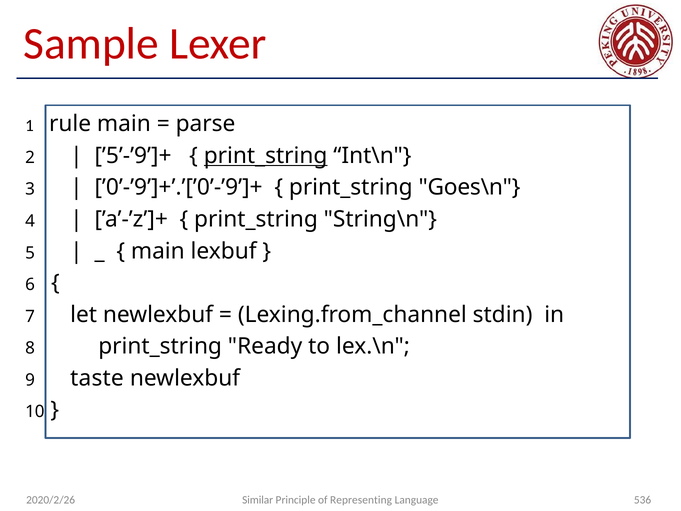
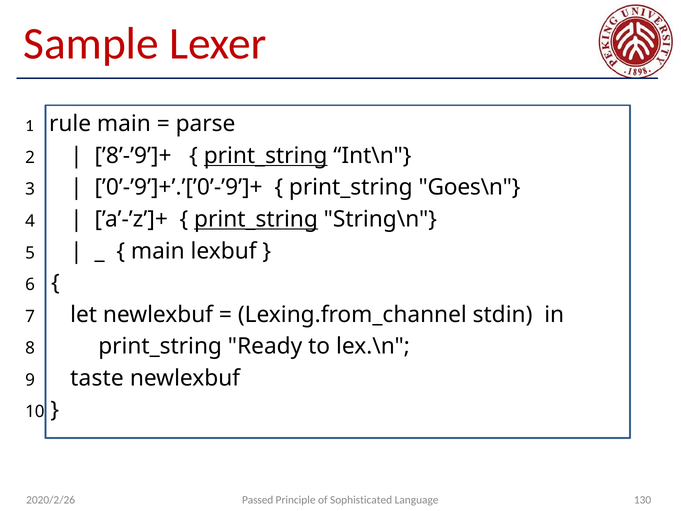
’5’-’9’]+: ’5’-’9’]+ -> ’8’-’9’]+
print_string at (256, 219) underline: none -> present
Similar: Similar -> Passed
Representing: Representing -> Sophisticated
536: 536 -> 130
